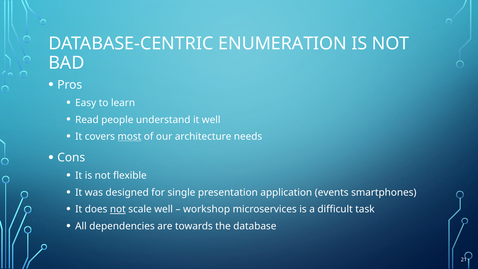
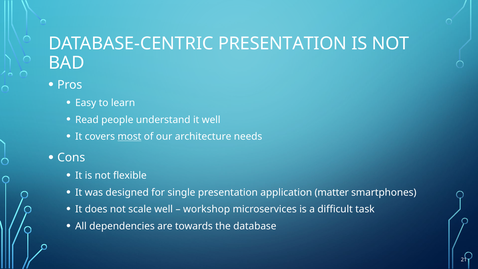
DATABASE-CENTRIC ENUMERATION: ENUMERATION -> PRESENTATION
events: events -> matter
not at (118, 209) underline: present -> none
